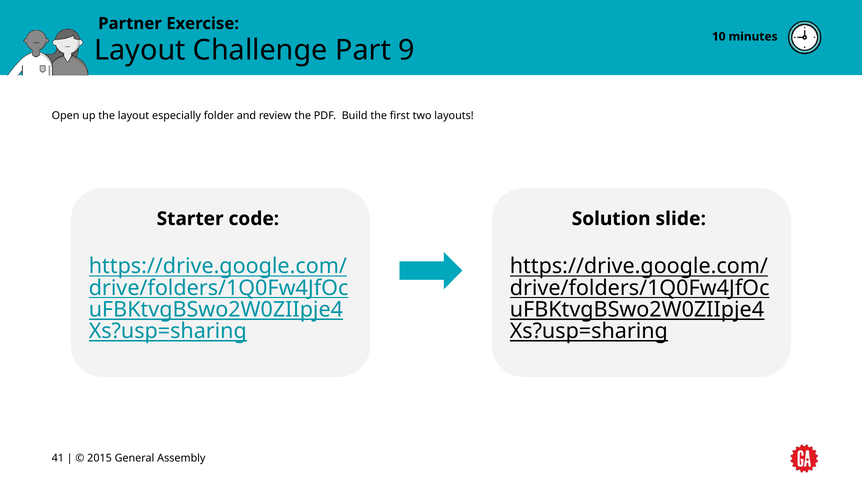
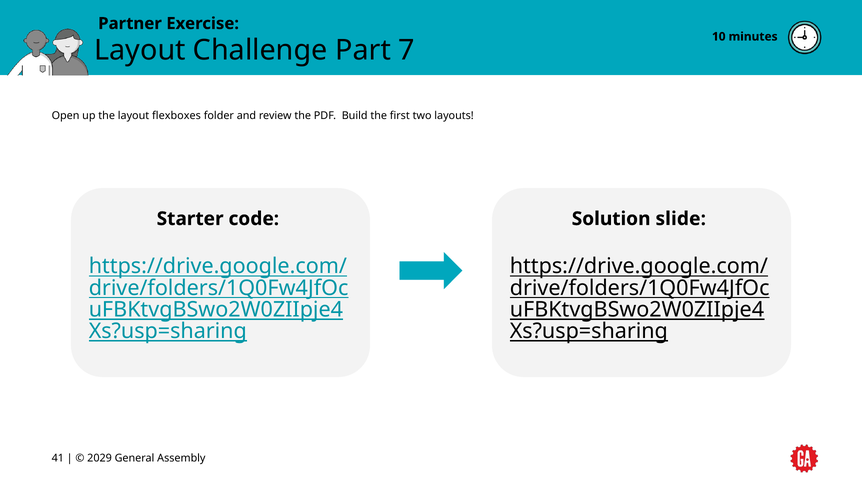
9: 9 -> 7
especially: especially -> flexboxes
2015: 2015 -> 2029
